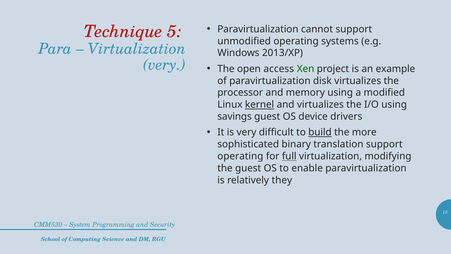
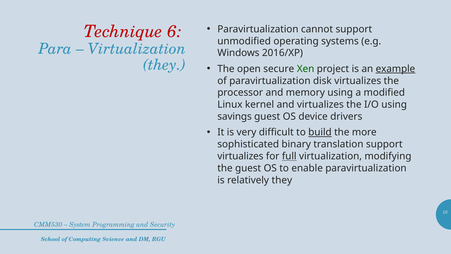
5: 5 -> 6
2013/XP: 2013/XP -> 2016/XP
very at (165, 65): very -> they
access: access -> secure
example underline: none -> present
kernel underline: present -> none
operating at (240, 156): operating -> virtualizes
